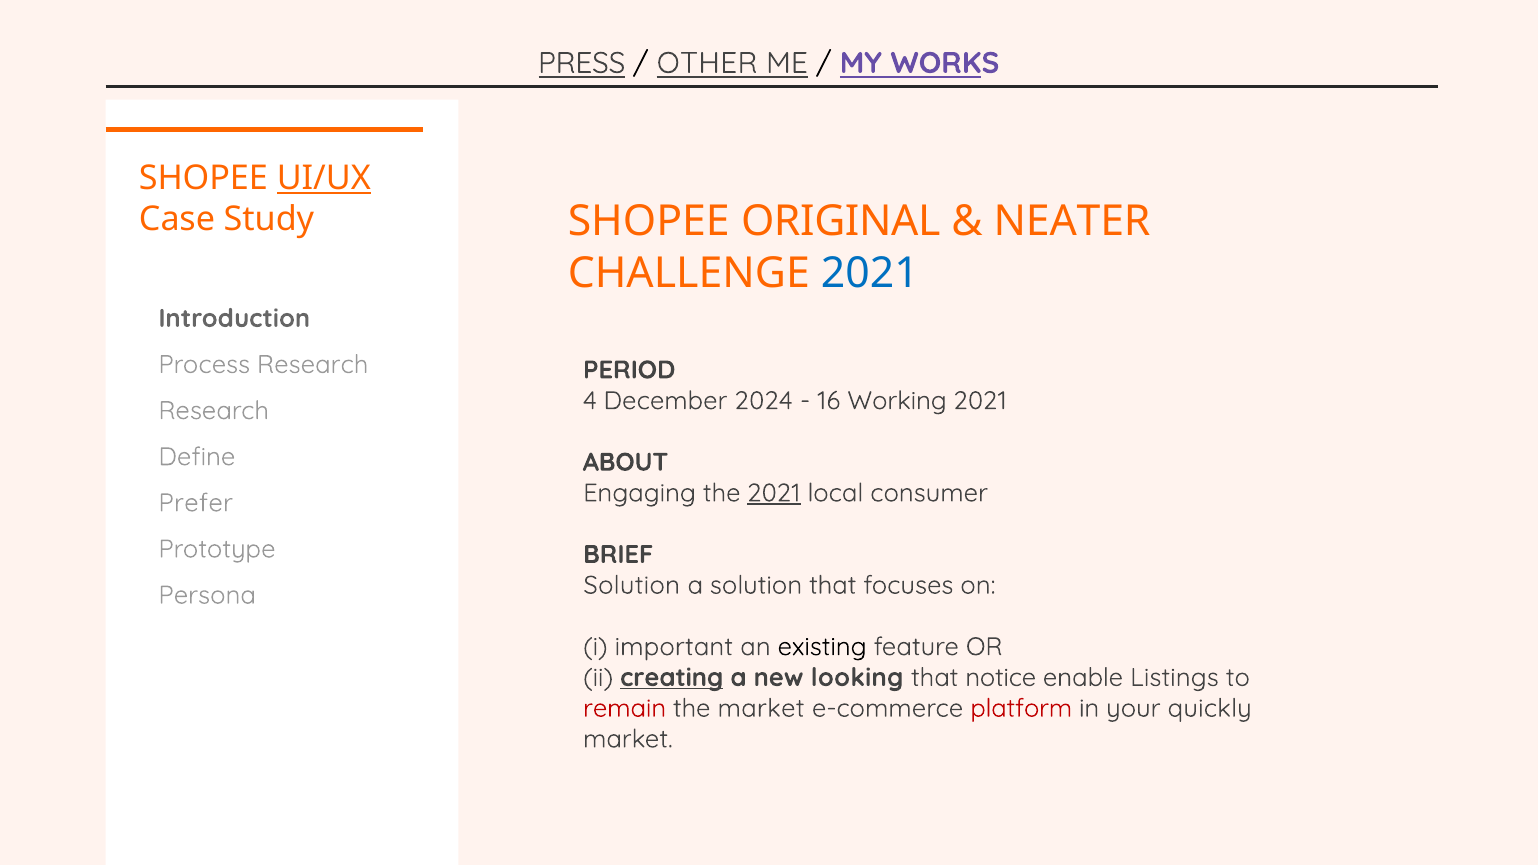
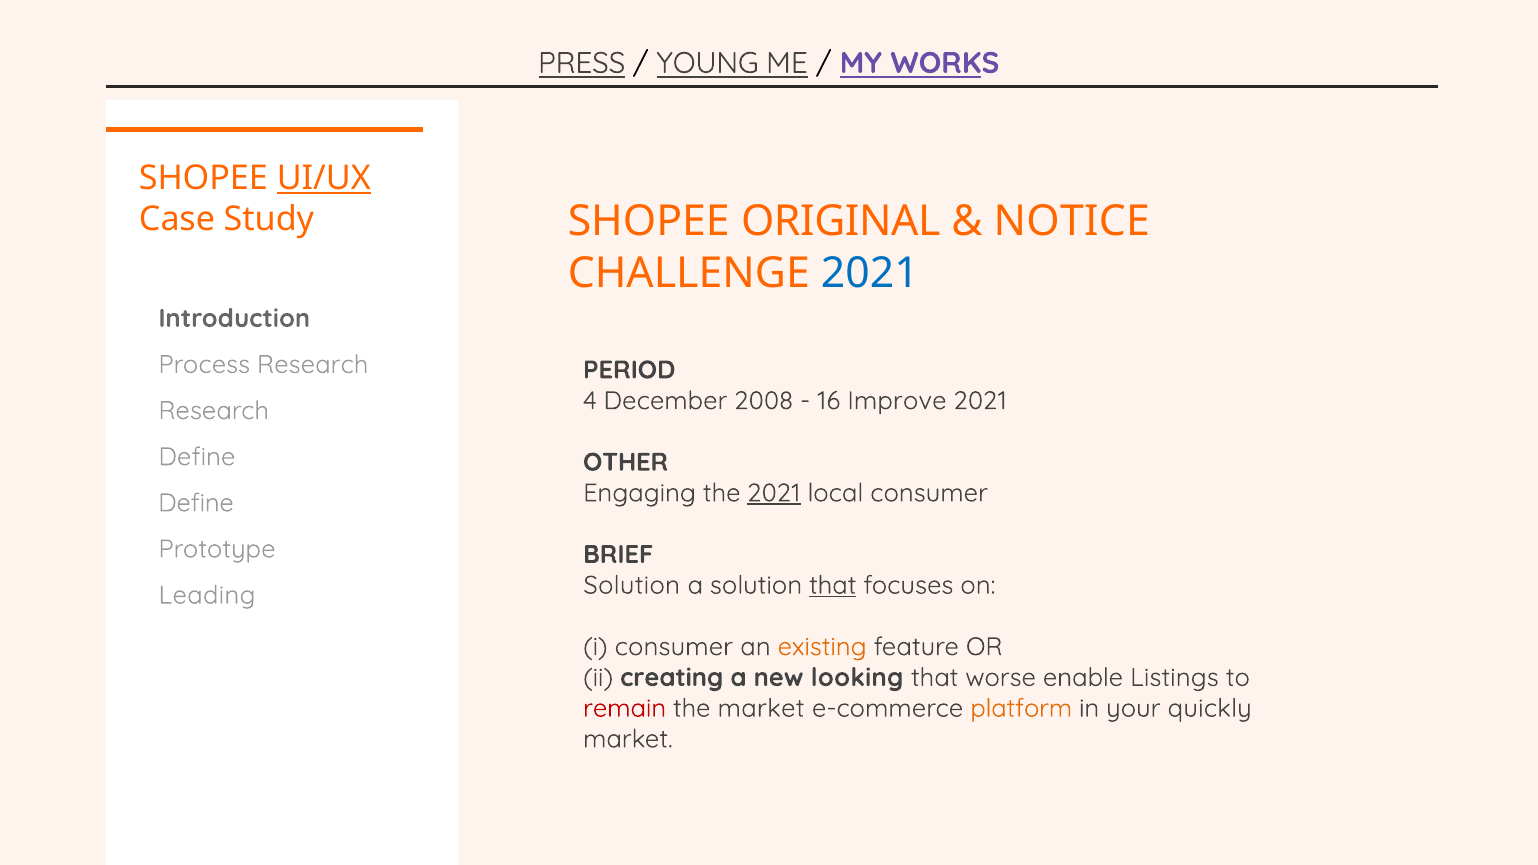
OTHER: OTHER -> YOUNG
NEATER: NEATER -> NOTICE
2024: 2024 -> 2008
Working: Working -> Improve
ABOUT: ABOUT -> OTHER
Prefer at (196, 503): Prefer -> Define
that at (833, 585) underline: none -> present
Persona: Persona -> Leading
i important: important -> consumer
existing colour: black -> orange
creating underline: present -> none
notice: notice -> worse
platform colour: red -> orange
